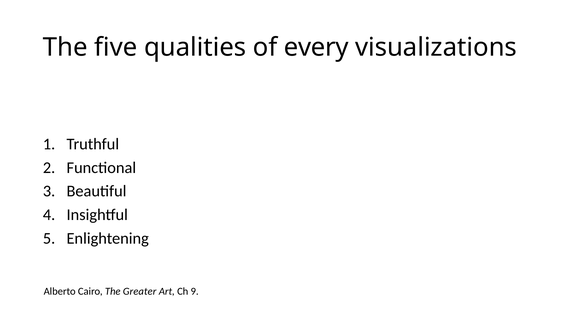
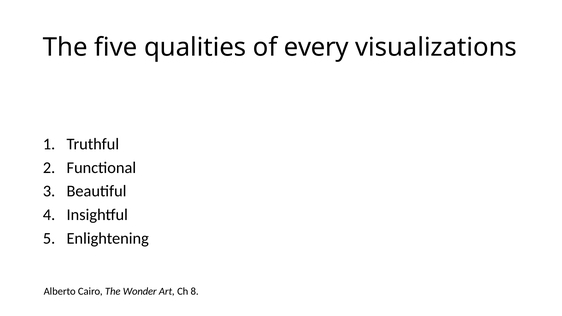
Greater: Greater -> Wonder
9: 9 -> 8
